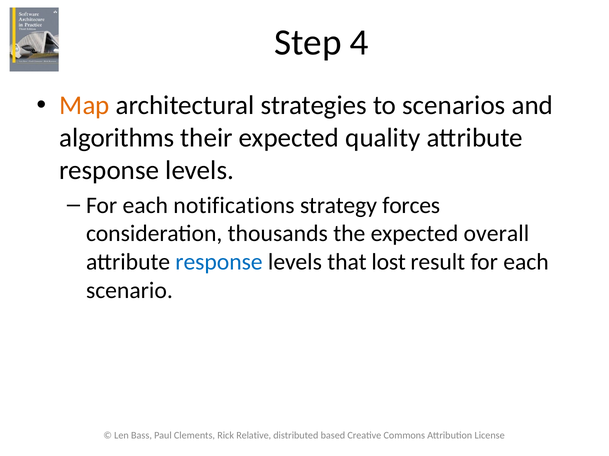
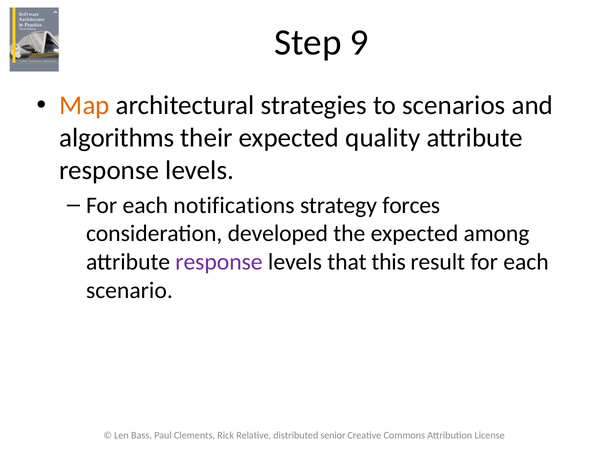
4: 4 -> 9
thousands: thousands -> developed
overall: overall -> among
response at (219, 262) colour: blue -> purple
lost: lost -> this
based: based -> senior
